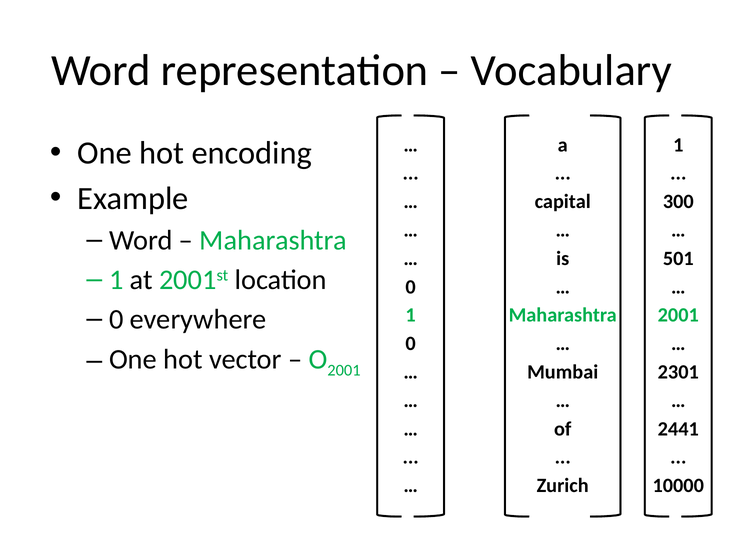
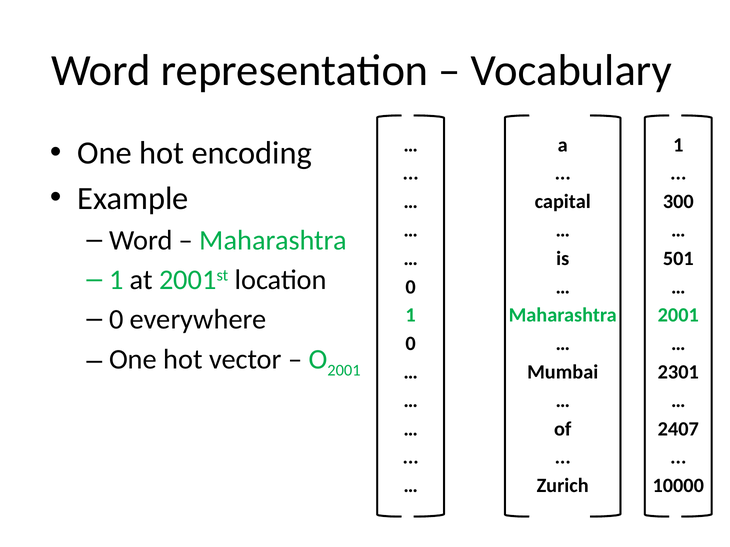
2441: 2441 -> 2407
